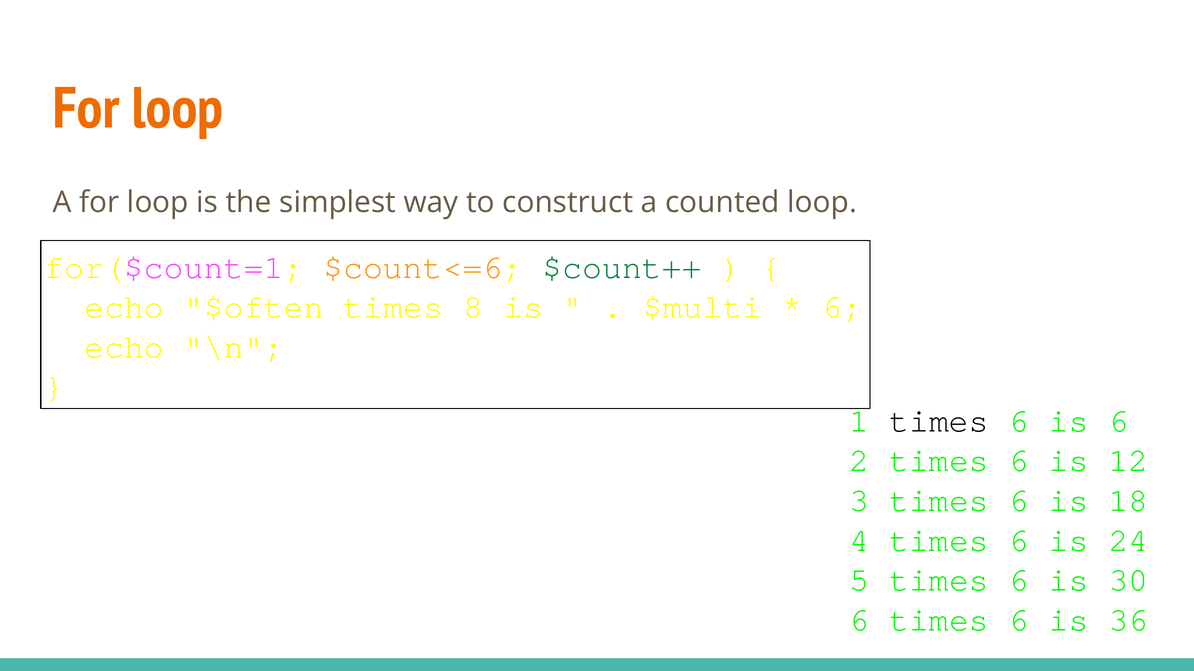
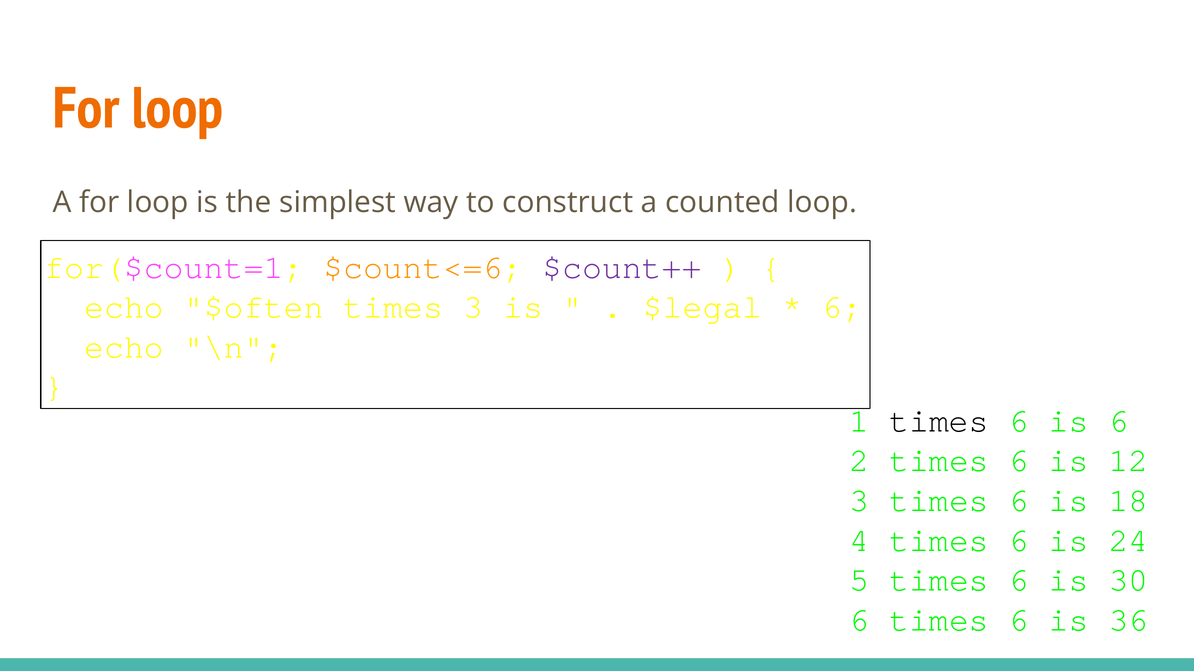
$count++ colour: green -> purple
times 8: 8 -> 3
$multi: $multi -> $legal
